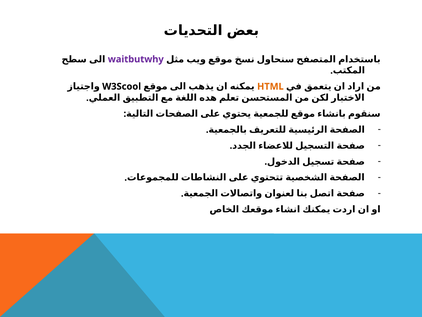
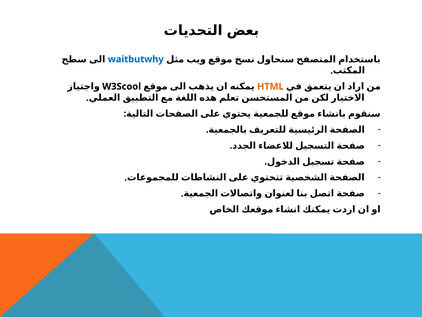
waitbutwhy colour: purple -> blue
